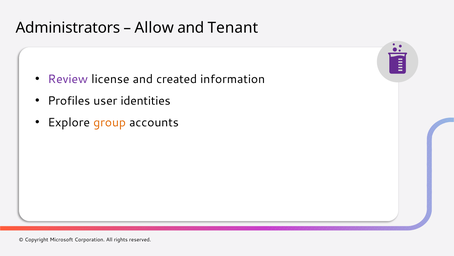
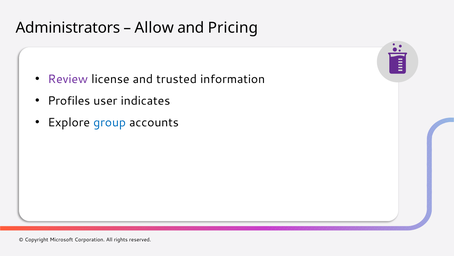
Tenant: Tenant -> Pricing
created: created -> trusted
identities: identities -> indicates
group colour: orange -> blue
